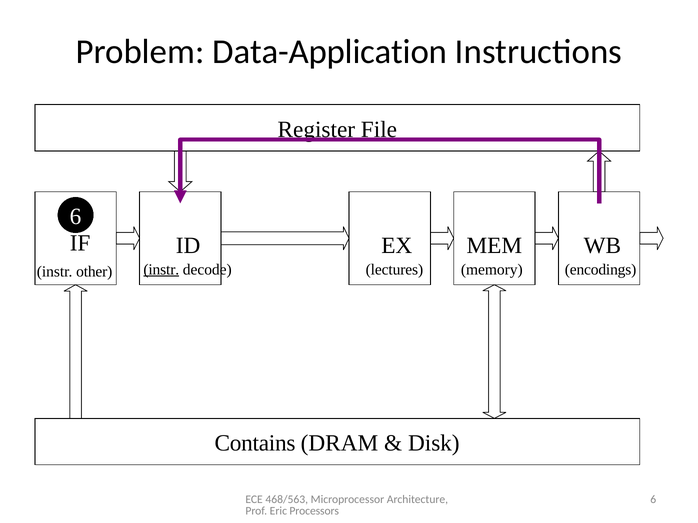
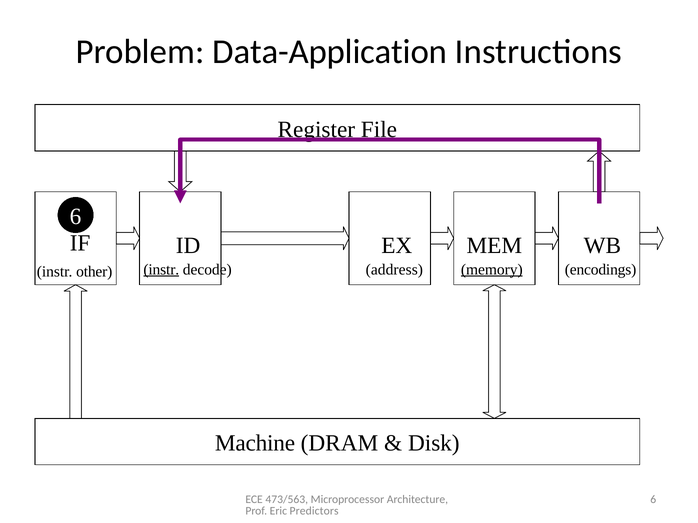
lectures: lectures -> address
memory underline: none -> present
Contains: Contains -> Machine
468/563: 468/563 -> 473/563
Processors: Processors -> Predictors
